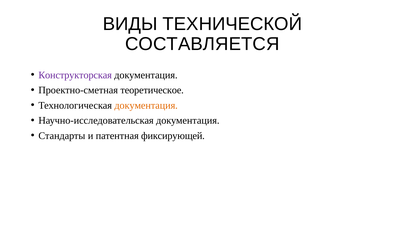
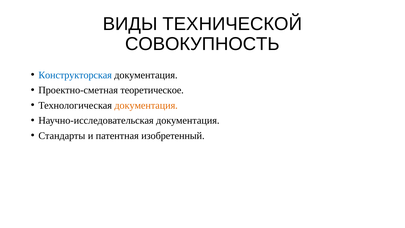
СОСТАВЛЯЕТСЯ: СОСТАВЛЯЕТСЯ -> СОВОКУПНОСТЬ
Конструкторская colour: purple -> blue
фиксирующей: фиксирующей -> изобретенный
